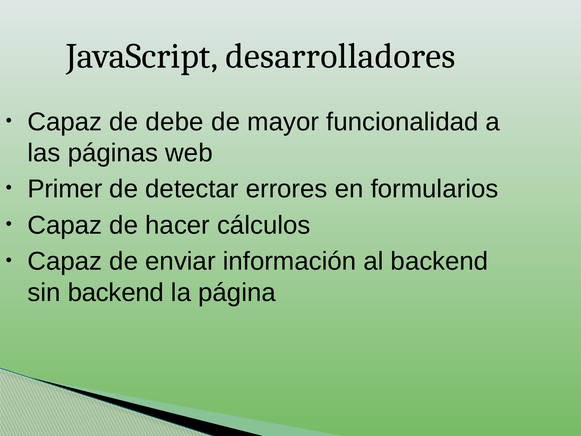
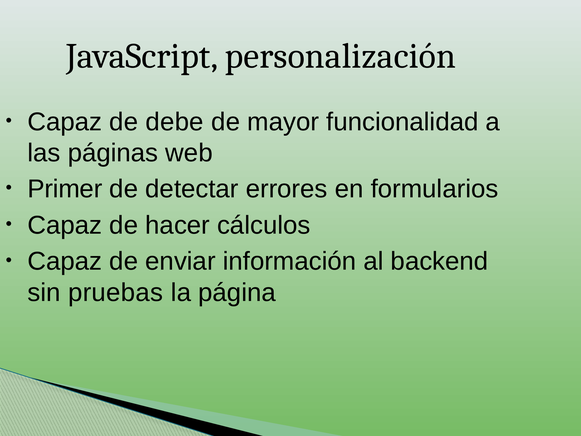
desarrolladores: desarrolladores -> personalización
sin backend: backend -> pruebas
